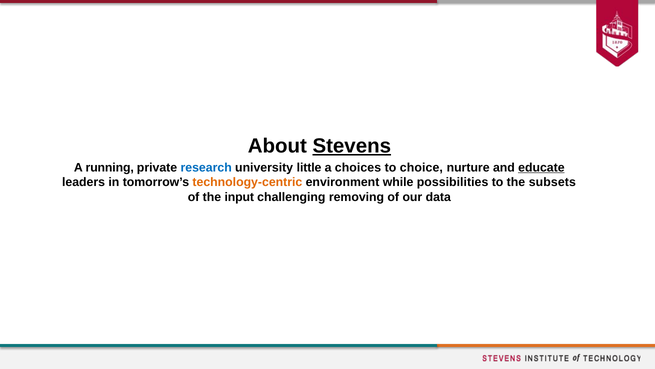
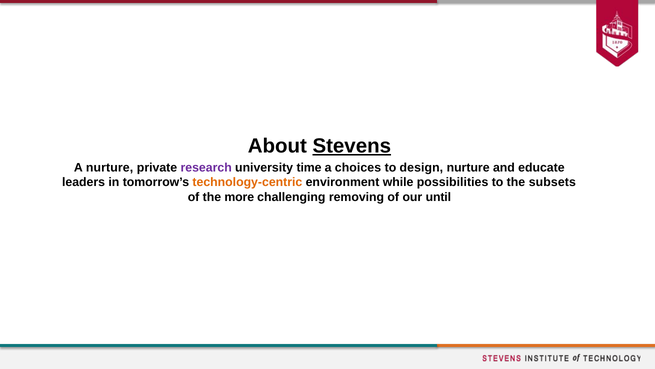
A running: running -> nurture
research colour: blue -> purple
little: little -> time
choice: choice -> design
educate underline: present -> none
input: input -> more
data: data -> until
